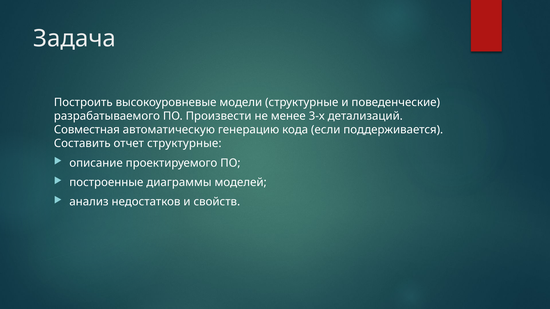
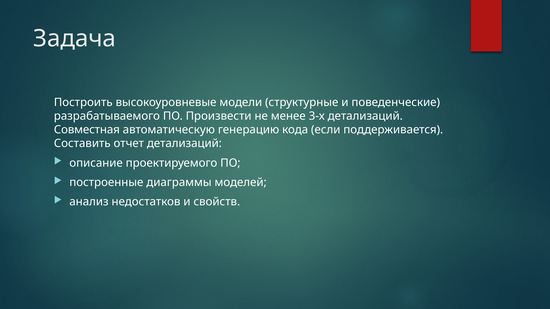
отчет структурные: структурные -> детализаций
